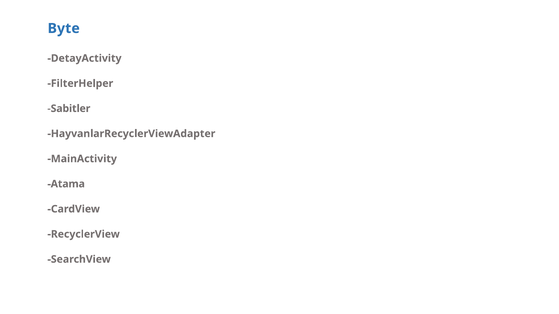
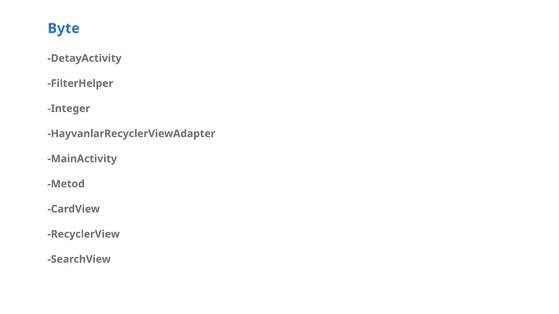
Sabitler: Sabitler -> Integer
Atama: Atama -> Metod
